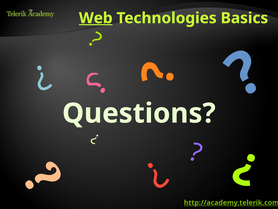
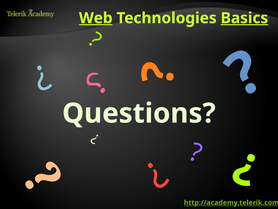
Basics underline: none -> present
